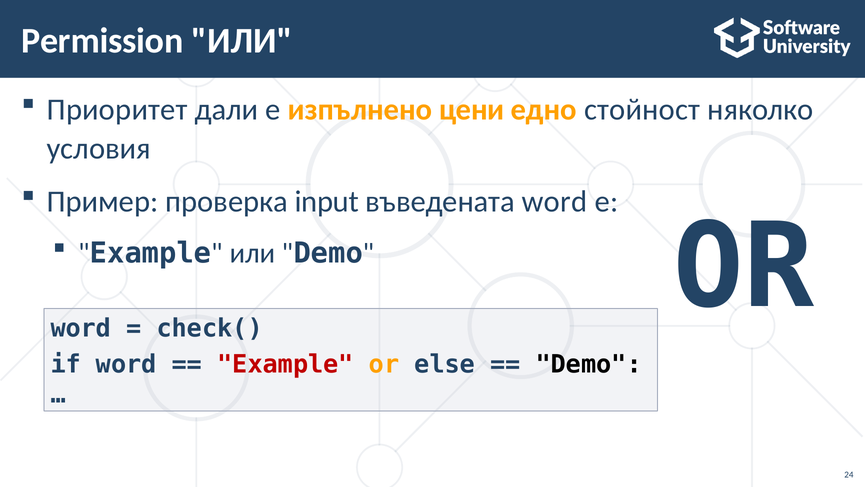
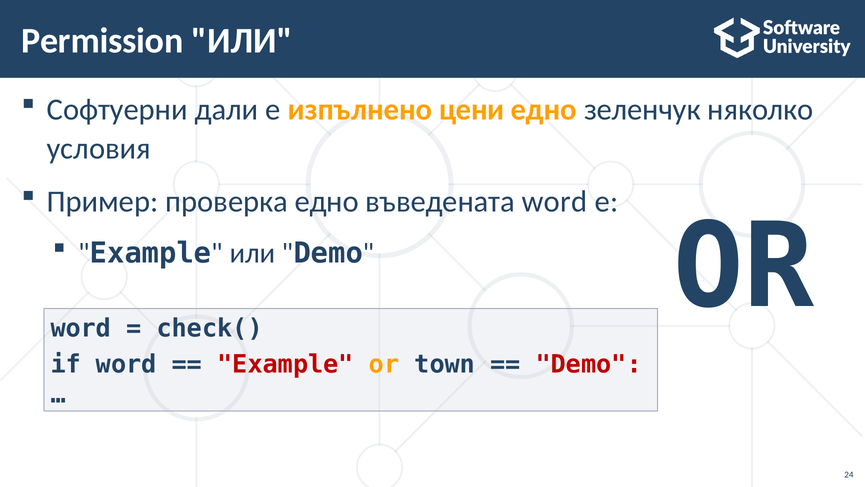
Приоритет: Приоритет -> Софтуерни
стойност: стойност -> зеленчук
проверка input: input -> едно
else: else -> town
Demo at (589, 364) colour: black -> red
